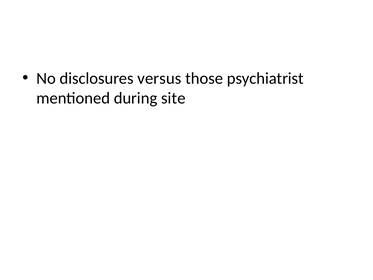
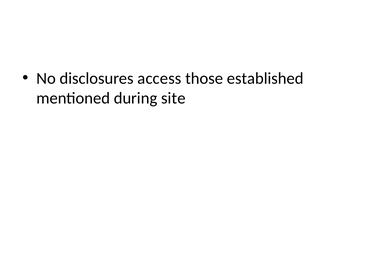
versus: versus -> access
psychiatrist: psychiatrist -> established
